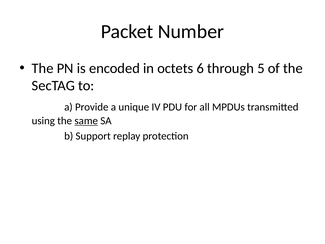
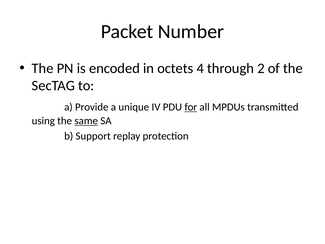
6: 6 -> 4
5: 5 -> 2
for underline: none -> present
